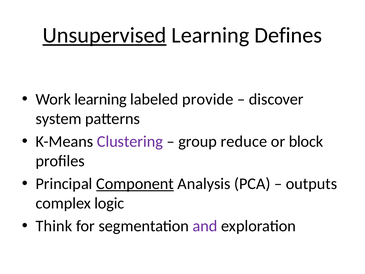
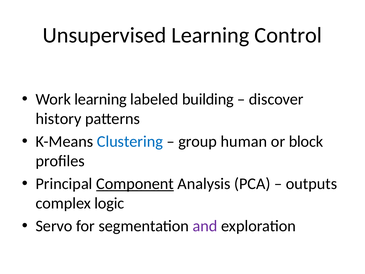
Unsupervised underline: present -> none
Defines: Defines -> Control
provide: provide -> building
system: system -> history
Clustering colour: purple -> blue
reduce: reduce -> human
Think: Think -> Servo
